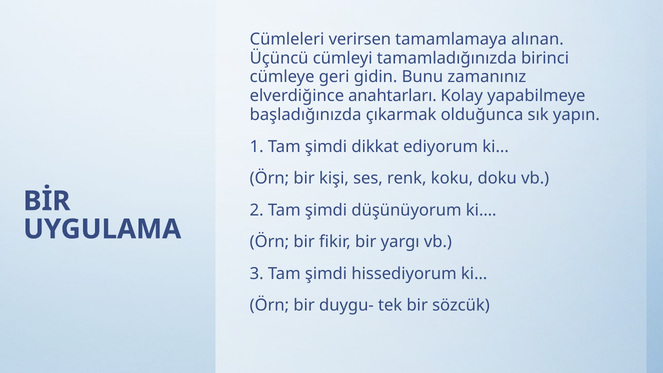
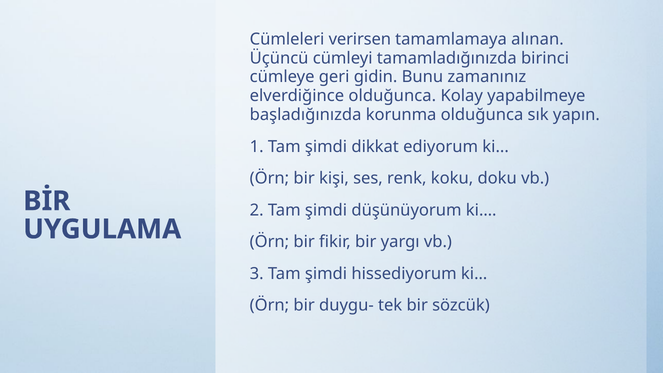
elverdiğince anahtarları: anahtarları -> olduğunca
çıkarmak: çıkarmak -> korunma
